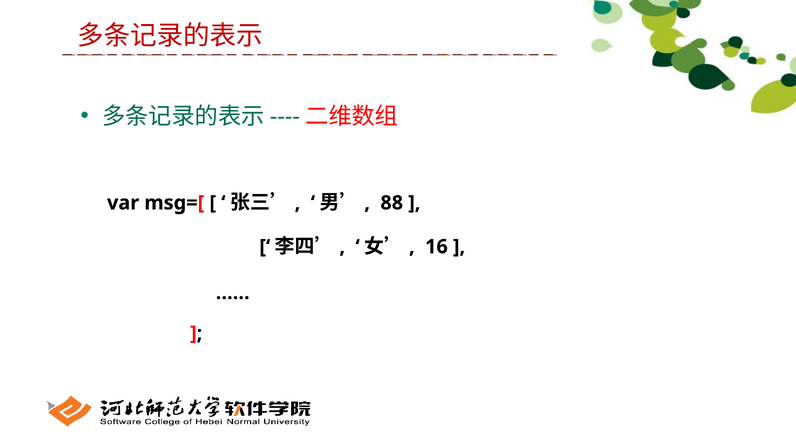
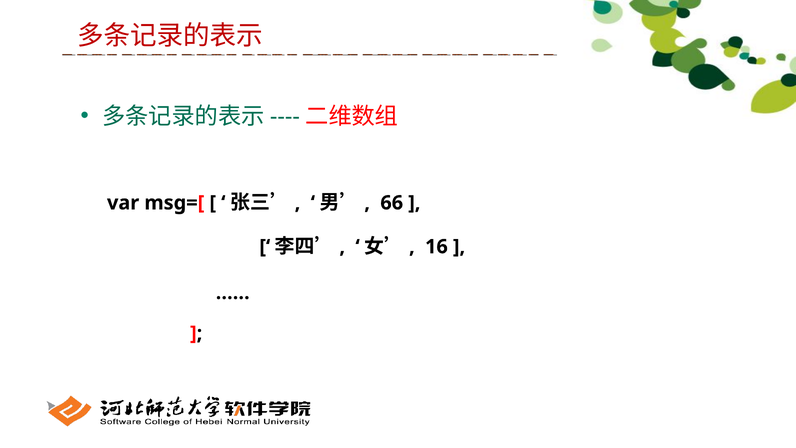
88: 88 -> 66
